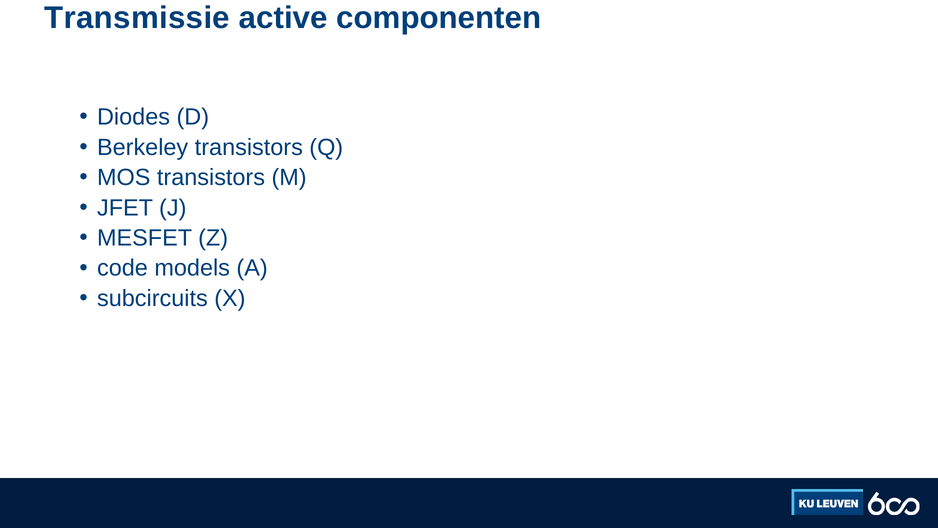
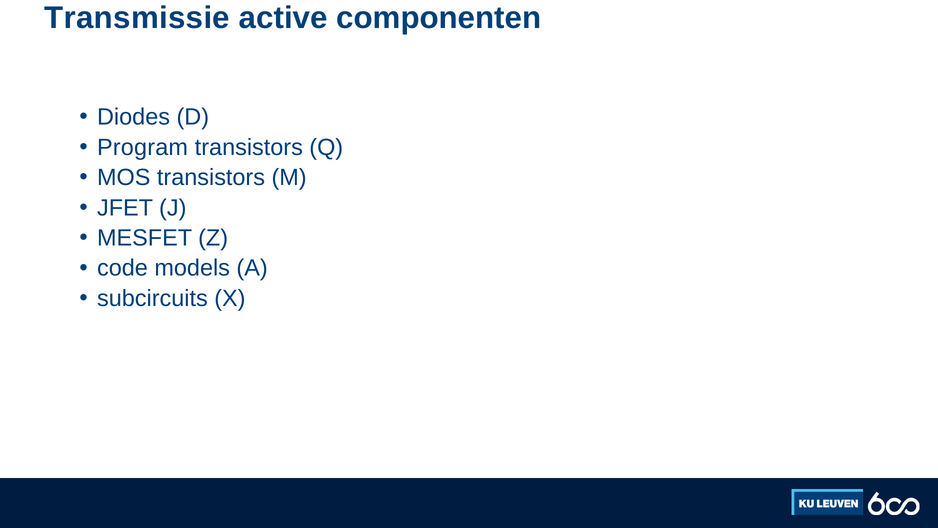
Berkeley: Berkeley -> Program
